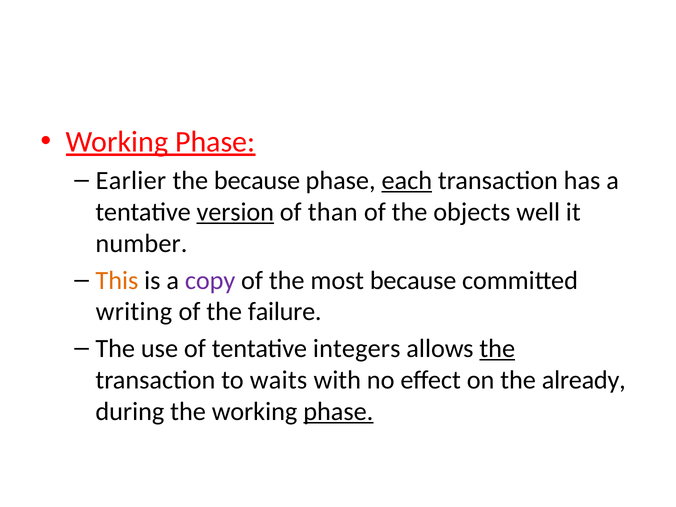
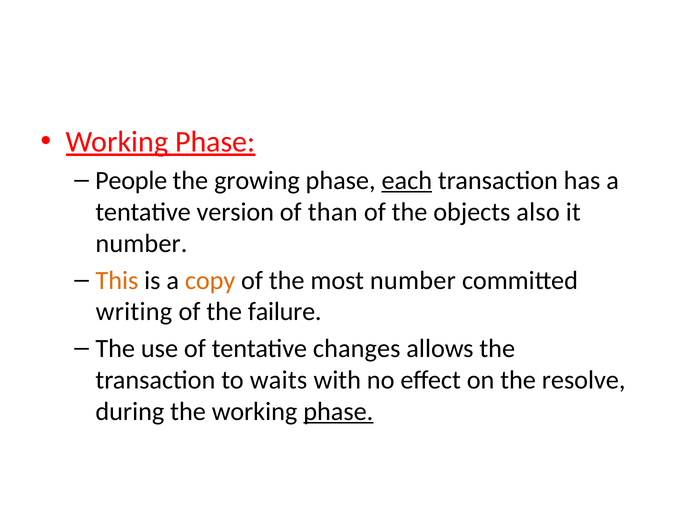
Earlier: Earlier -> People
the because: because -> growing
version underline: present -> none
well: well -> also
copy colour: purple -> orange
most because: because -> number
integers: integers -> changes
the at (497, 349) underline: present -> none
already: already -> resolve
